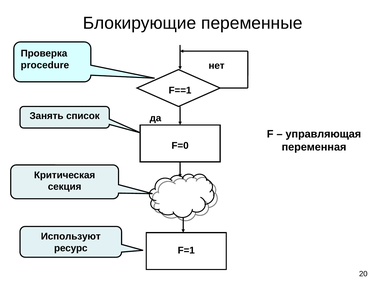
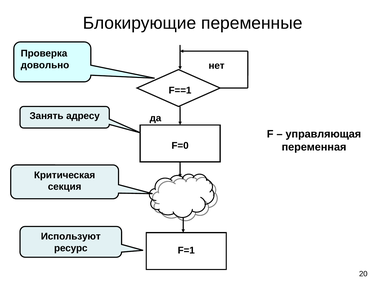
procedure: procedure -> довольно
список: список -> адресу
